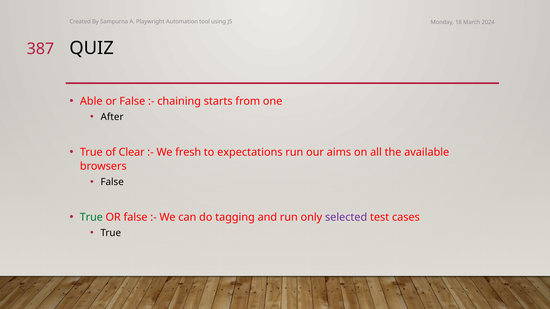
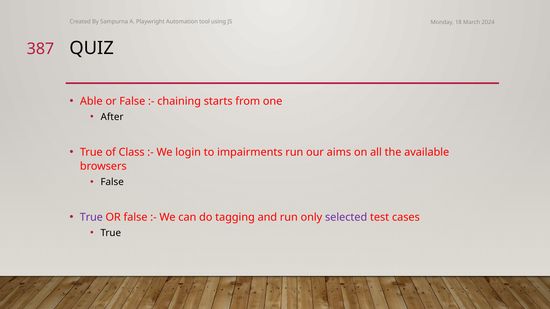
Clear: Clear -> Class
fresh: fresh -> login
expectations: expectations -> impairments
True at (91, 217) colour: green -> purple
